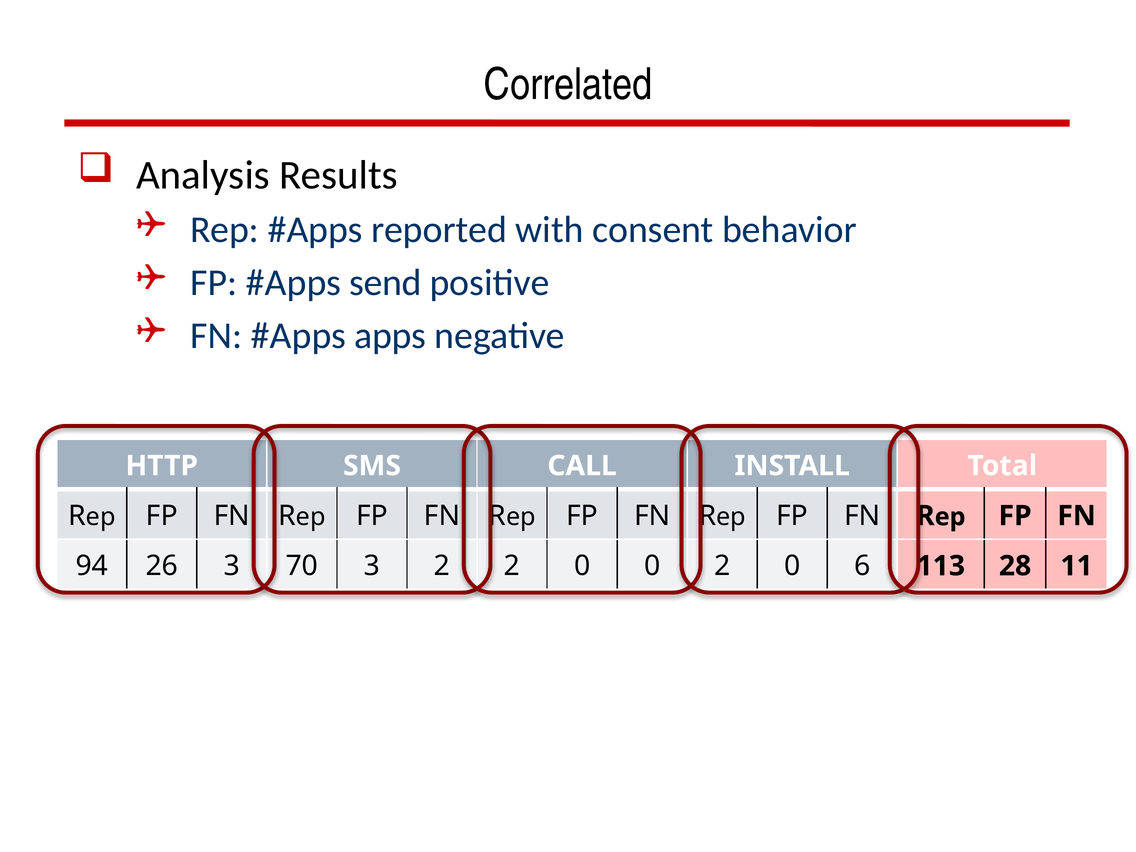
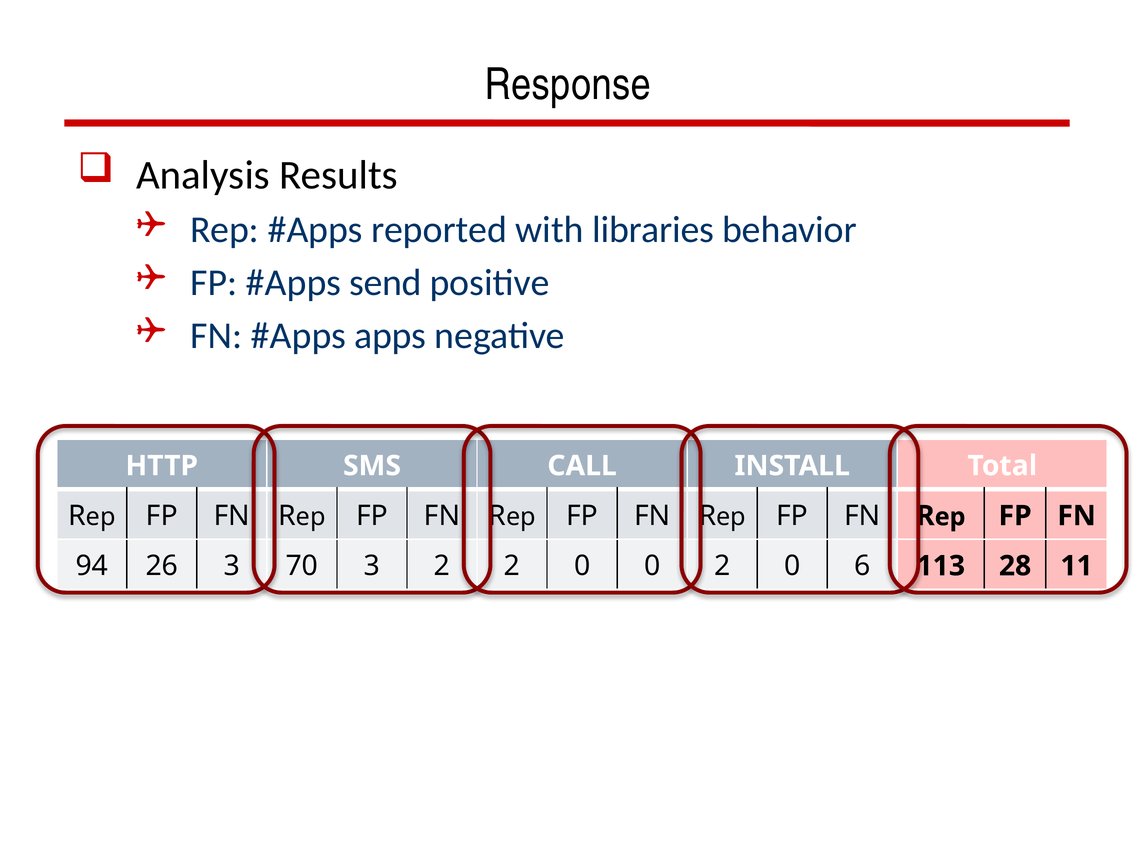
Correlated: Correlated -> Response
consent: consent -> libraries
